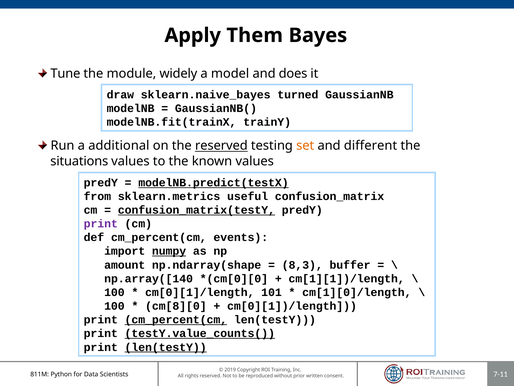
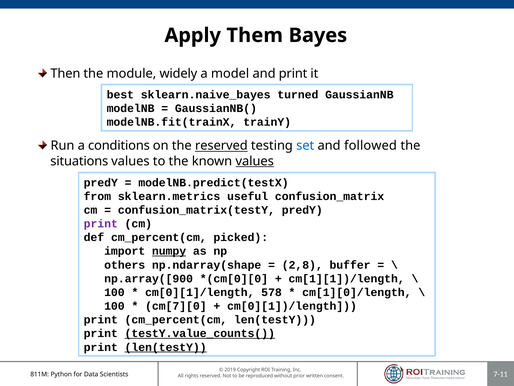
Tune: Tune -> Then
and does: does -> print
draw: draw -> best
additional: additional -> conditions
set colour: orange -> blue
different: different -> followed
values at (255, 161) underline: none -> present
modelNB.predict(testX underline: present -> none
confusion_matrix(testY underline: present -> none
events: events -> picked
amount: amount -> others
8,3: 8,3 -> 2,8
np.array([140: np.array([140 -> np.array([900
101: 101 -> 578
cm[8][0: cm[8][0 -> cm[7][0
cm_percent(cm at (176, 319) underline: present -> none
